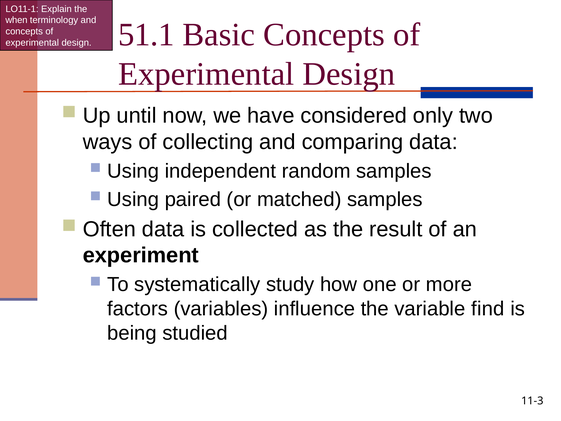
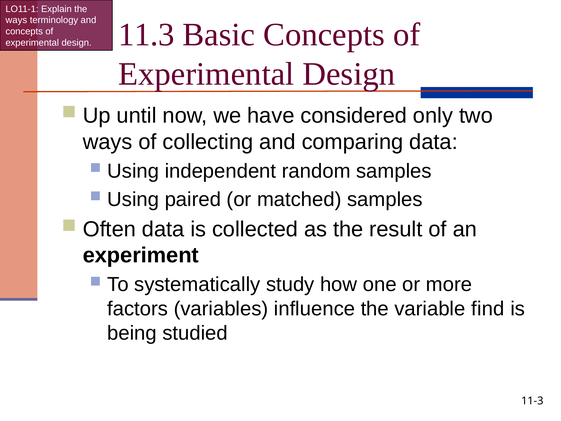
when at (16, 20): when -> ways
51.1: 51.1 -> 11.3
